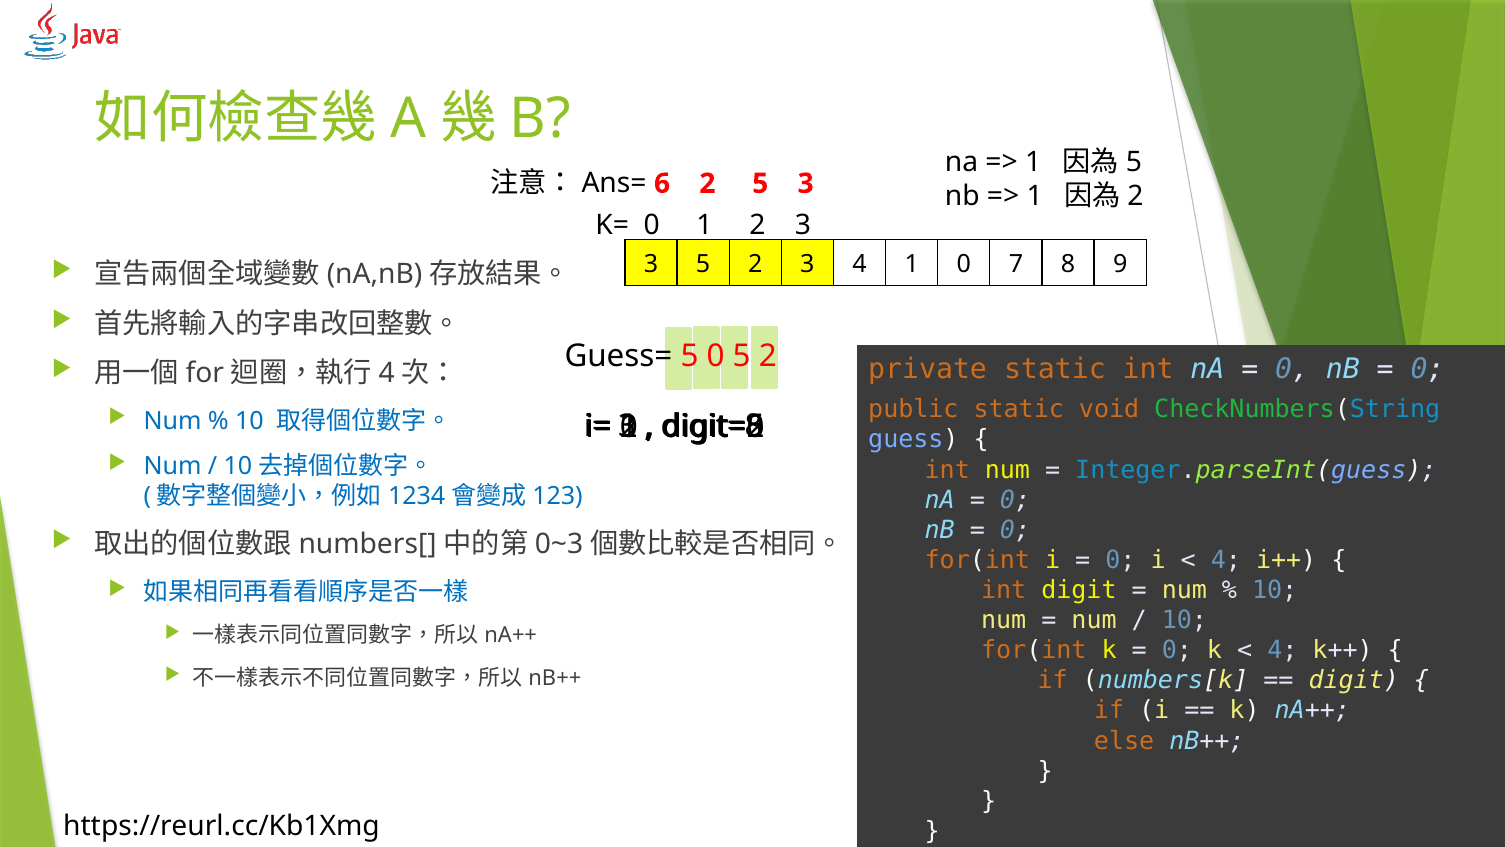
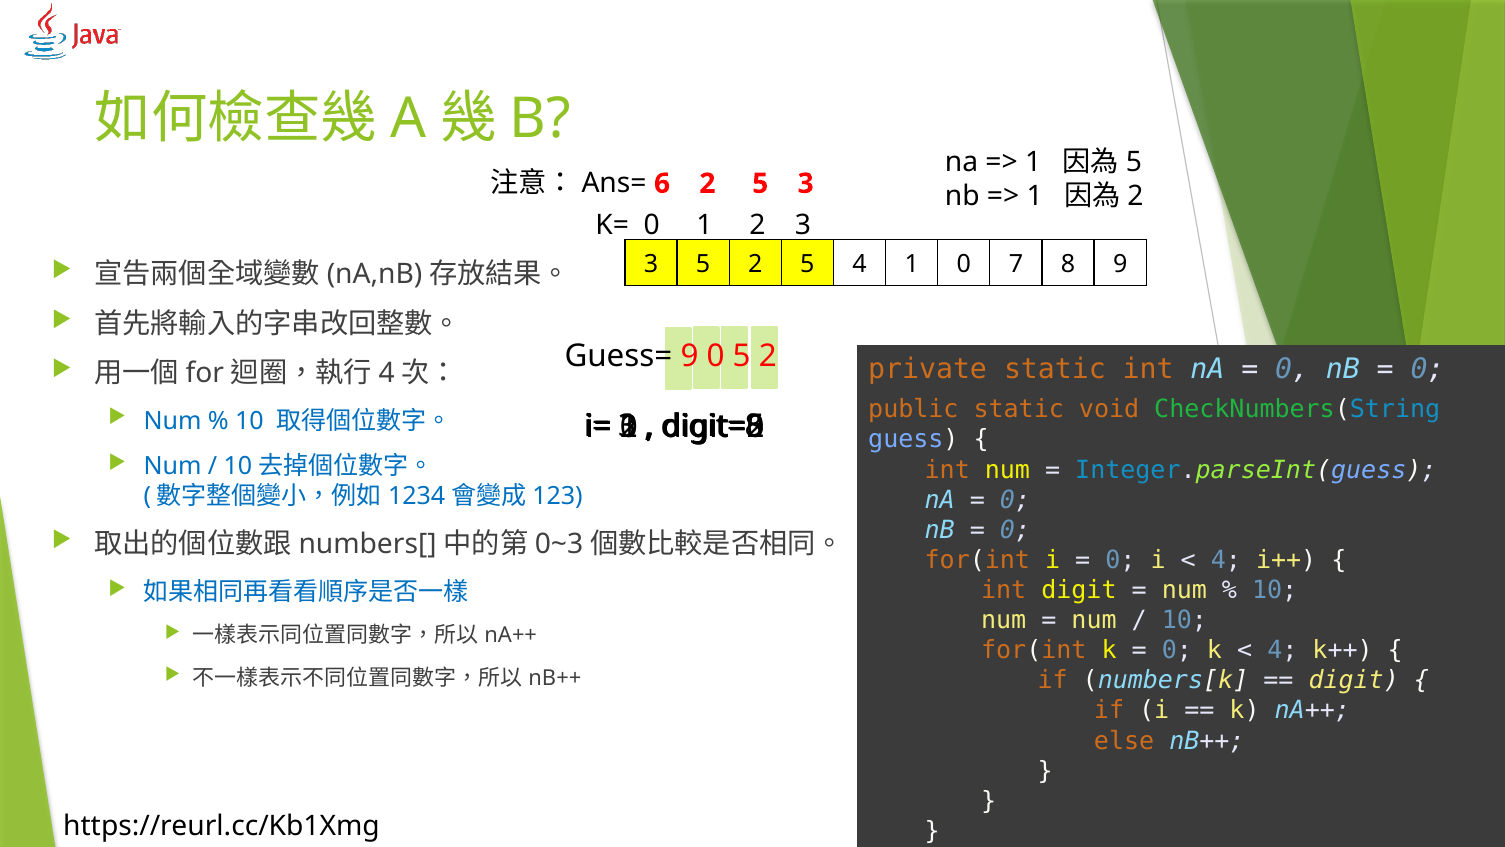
5 2 3: 3 -> 5
Guess= 5: 5 -> 9
